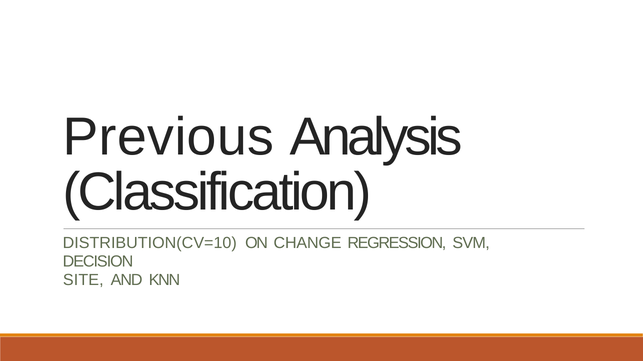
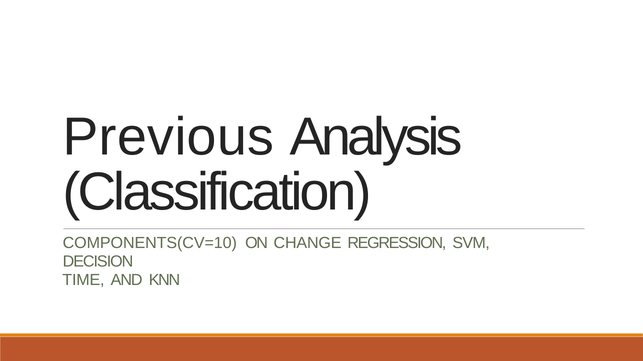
DISTRIBUTION(CV=10: DISTRIBUTION(CV=10 -> COMPONENTS(CV=10
SITE: SITE -> TIME
